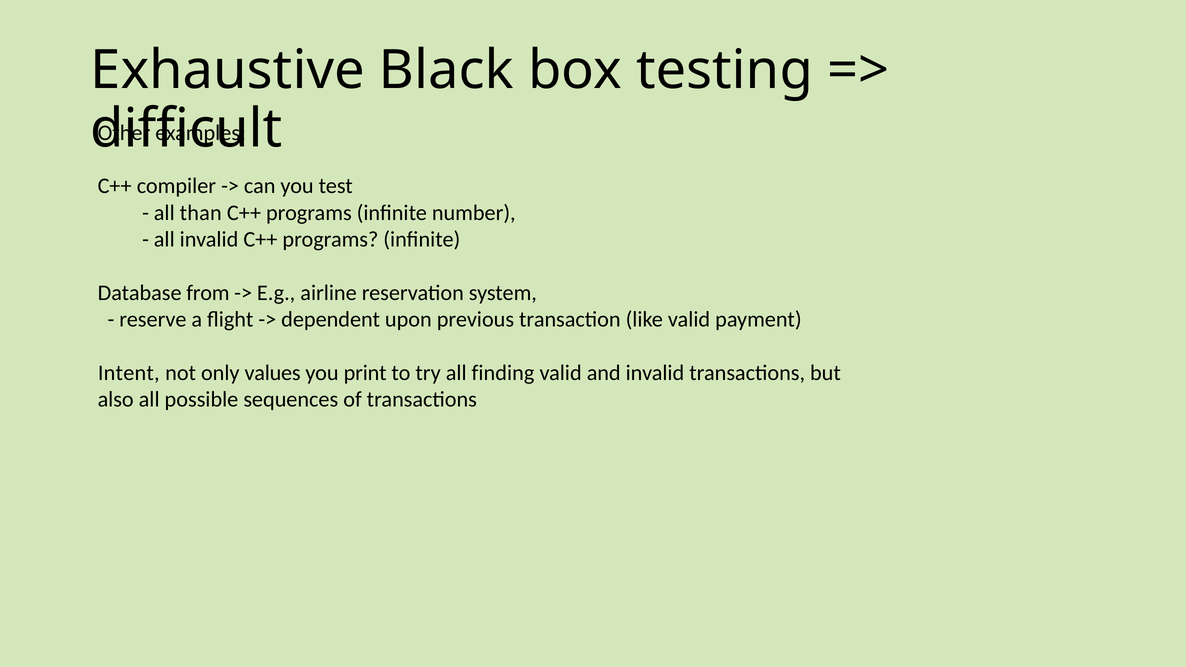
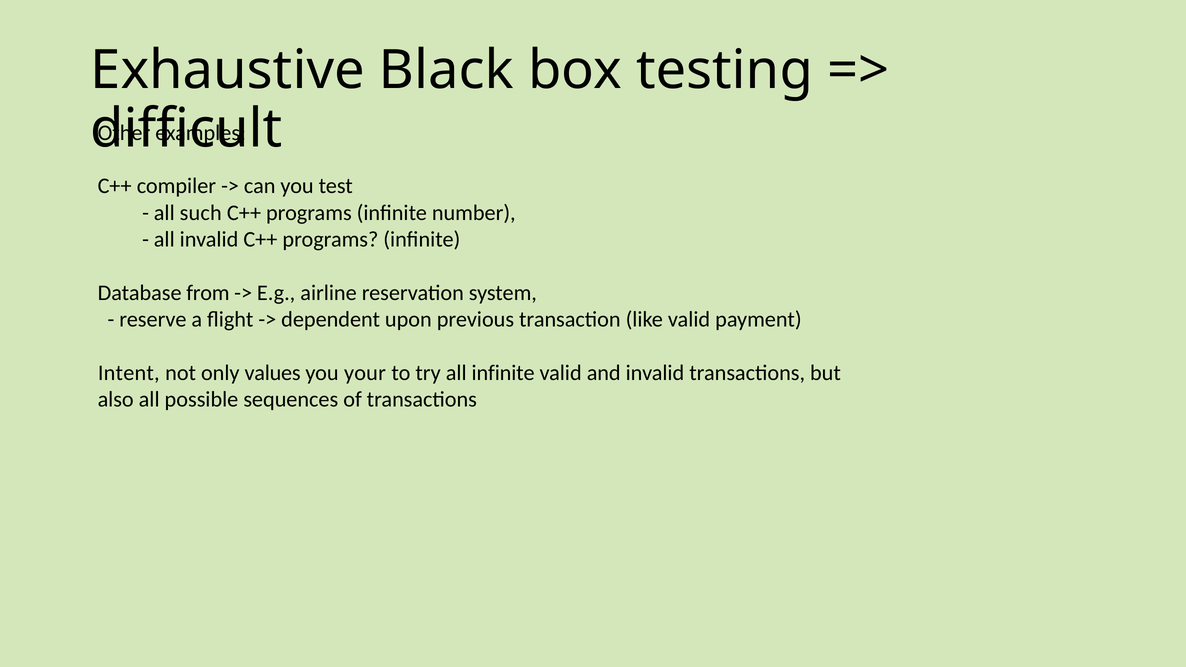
than: than -> such
print: print -> your
all finding: finding -> infinite
